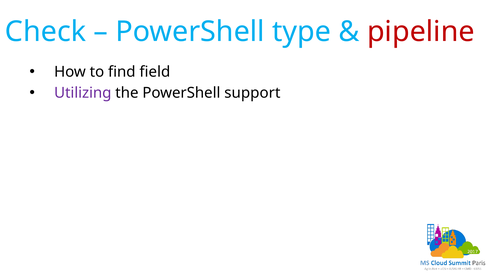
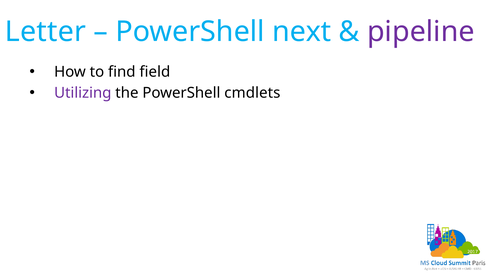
Check: Check -> Letter
type: type -> next
pipeline colour: red -> purple
support: support -> cmdlets
